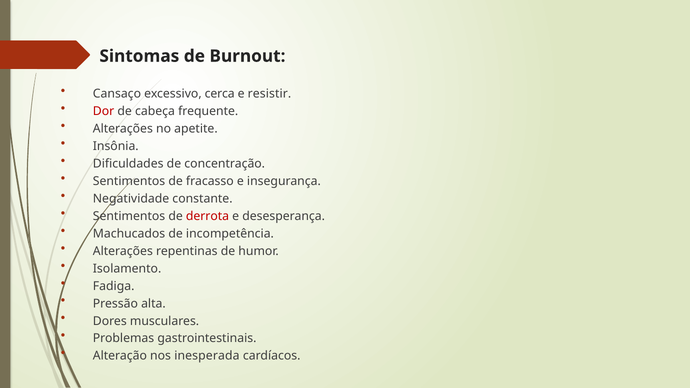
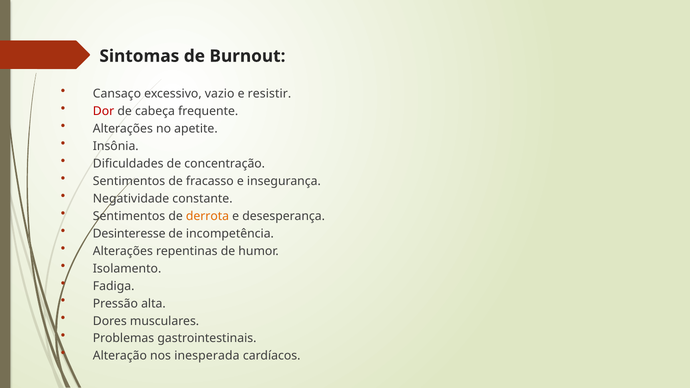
cerca: cerca -> vazio
derrota colour: red -> orange
Machucados: Machucados -> Desinteresse
